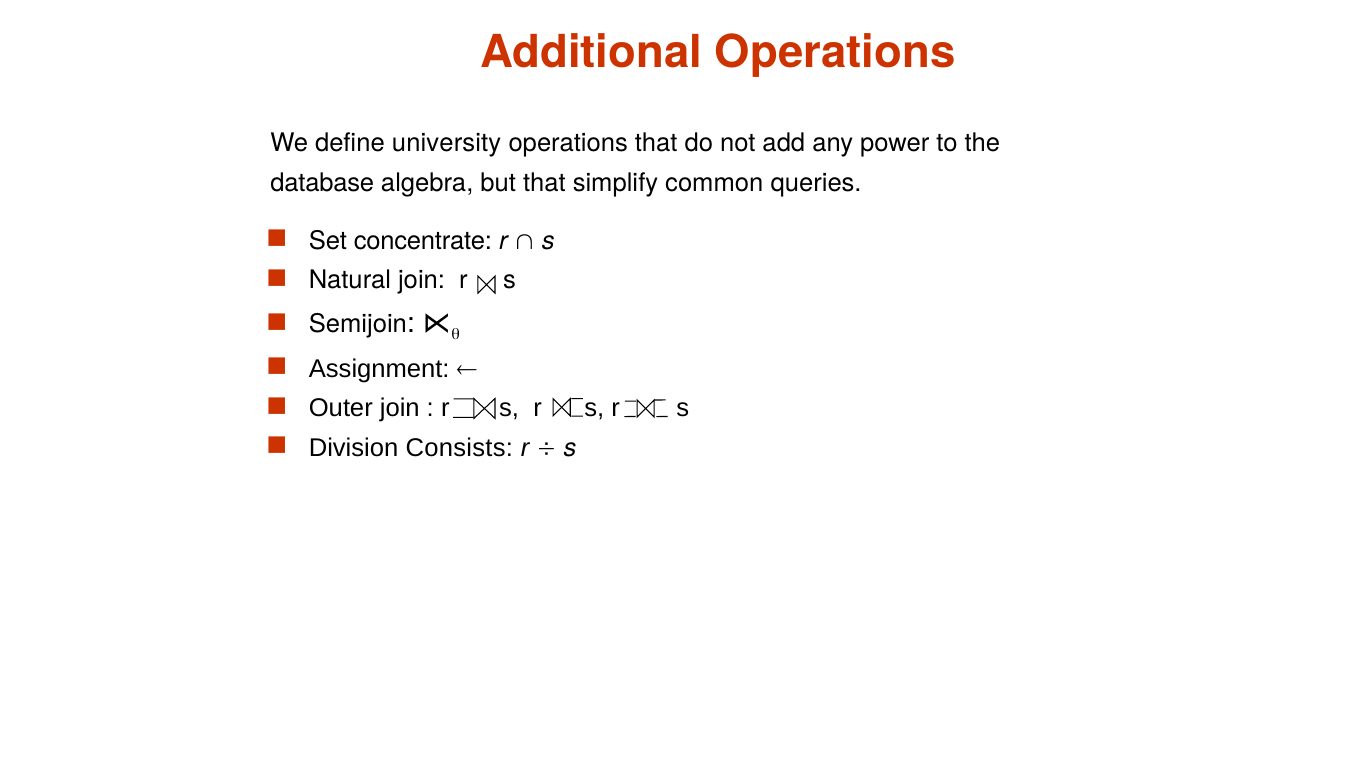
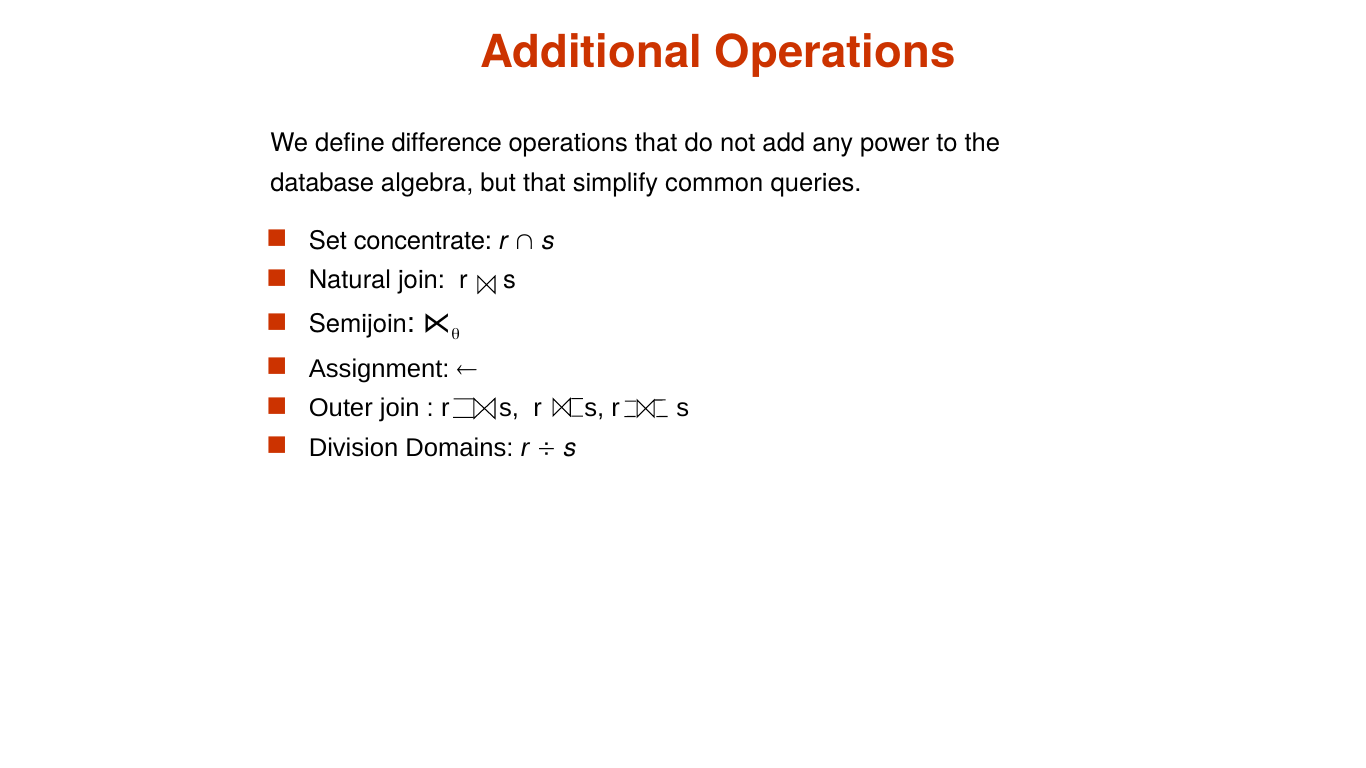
university: university -> difference
Consists: Consists -> Domains
